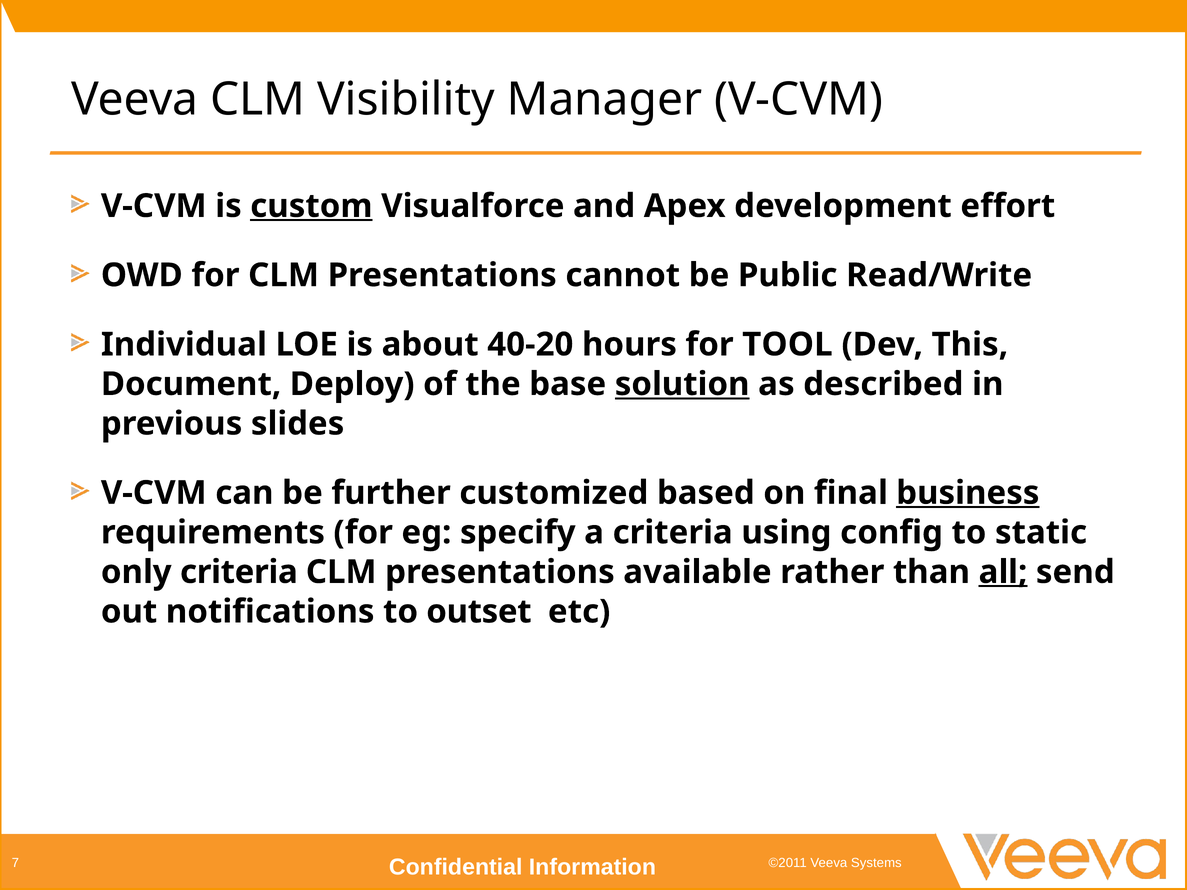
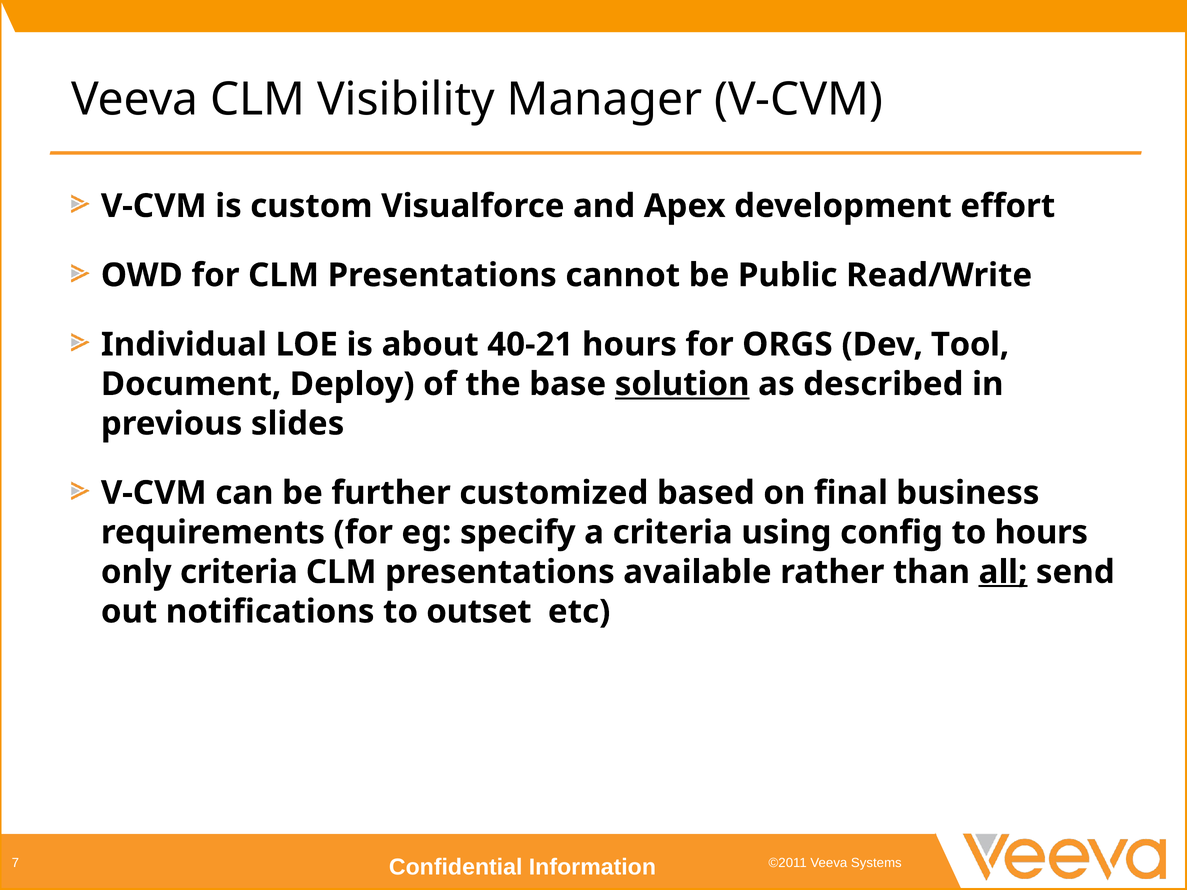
custom underline: present -> none
40-20: 40-20 -> 40-21
TOOL: TOOL -> ORGS
This: This -> Tool
business underline: present -> none
to static: static -> hours
